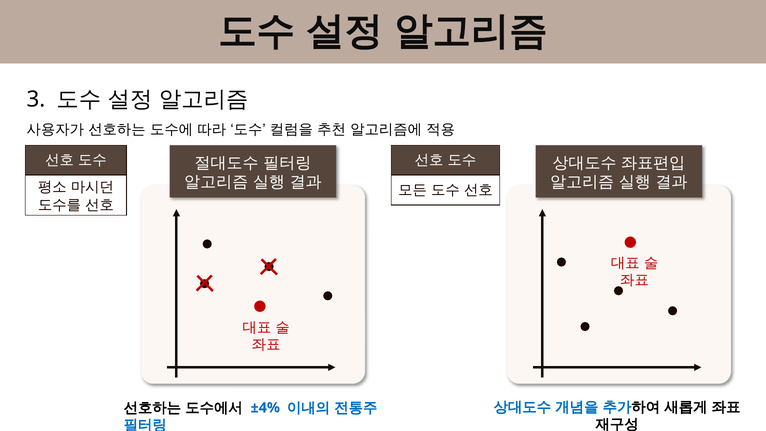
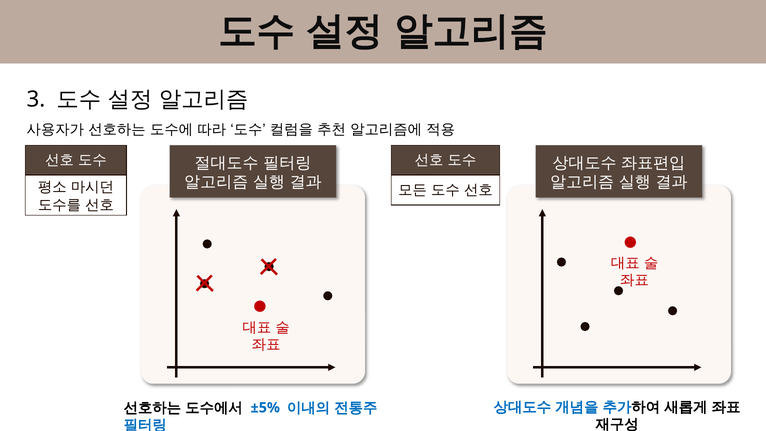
±4%: ±4% -> ±5%
